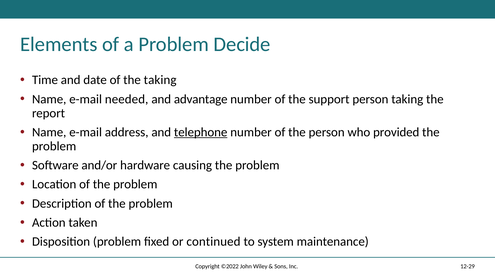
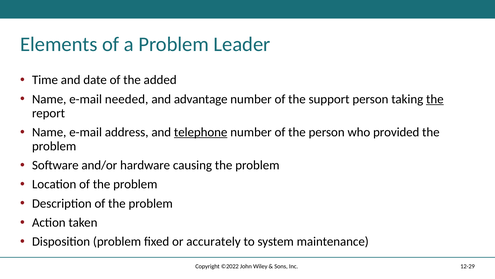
Decide: Decide -> Leader
the taking: taking -> added
the at (435, 99) underline: none -> present
continued: continued -> accurately
